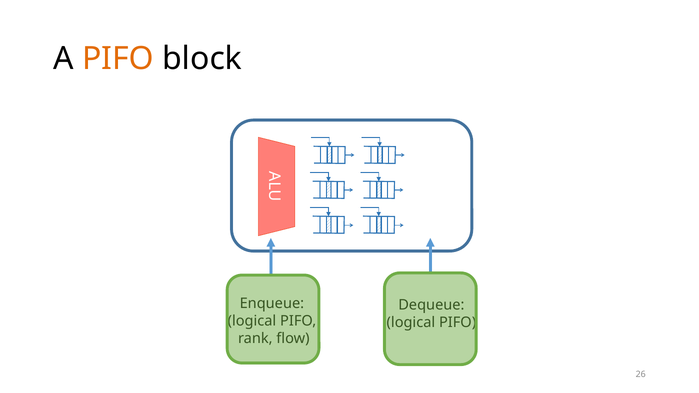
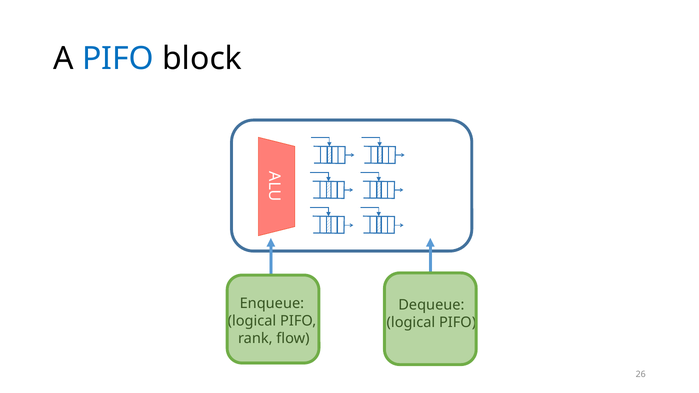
PIFO at (118, 59) colour: orange -> blue
